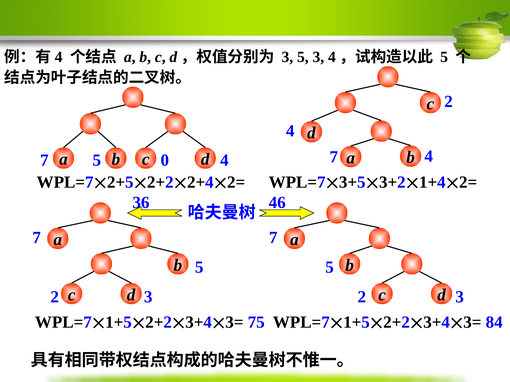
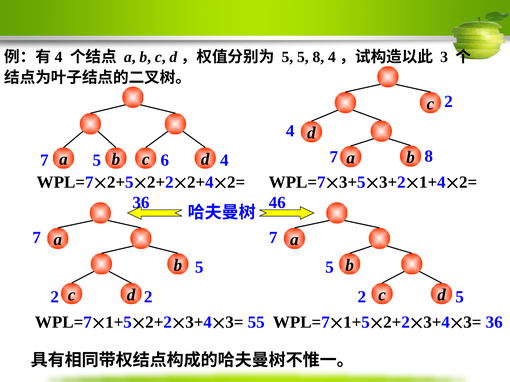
3 at (287, 57): 3 -> 5
5 3: 3 -> 8
5 at (444, 57): 5 -> 3
7 4: 4 -> 8
0: 0 -> 6
3 at (148, 297): 3 -> 2
3 at (460, 297): 3 -> 5
75: 75 -> 55
84 at (494, 323): 84 -> 36
